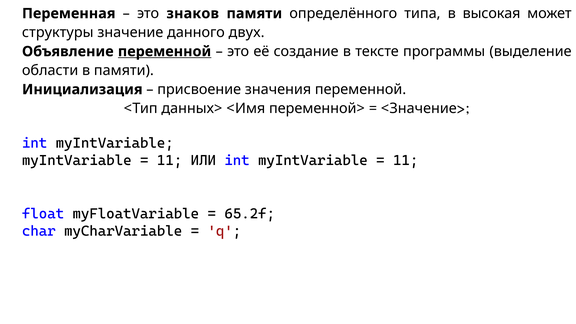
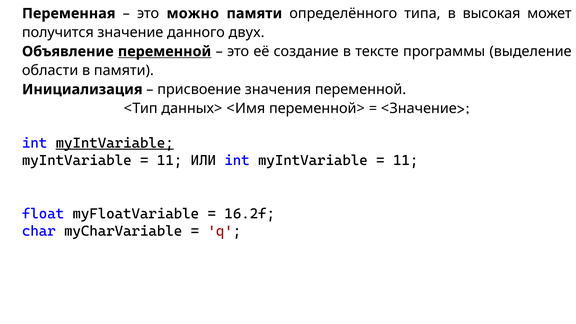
знаков: знаков -> можно
структуры: структуры -> получится
myIntVariable at (115, 143) underline: none -> present
65.2f: 65.2f -> 16.2f
